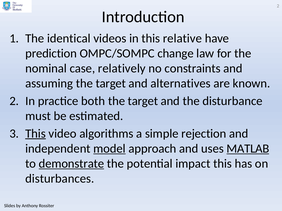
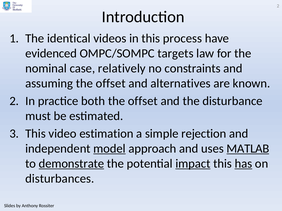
relative: relative -> process
prediction: prediction -> evidenced
change: change -> targets
assuming the target: target -> offset
both the target: target -> offset
This at (36, 134) underline: present -> none
algorithms: algorithms -> estimation
impact underline: none -> present
has underline: none -> present
